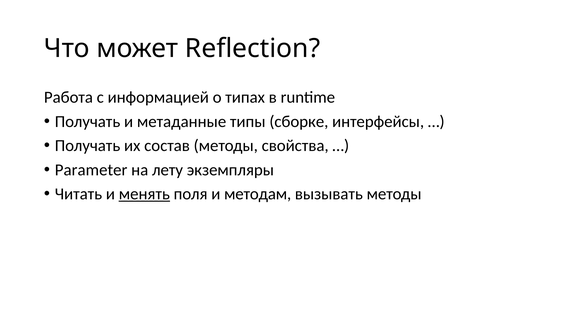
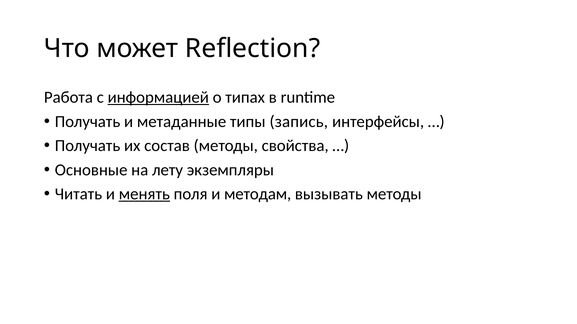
информацией underline: none -> present
сборке: сборке -> запись
Parameter: Parameter -> Основные
